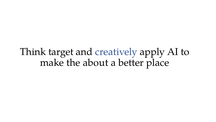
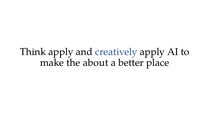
Think target: target -> apply
